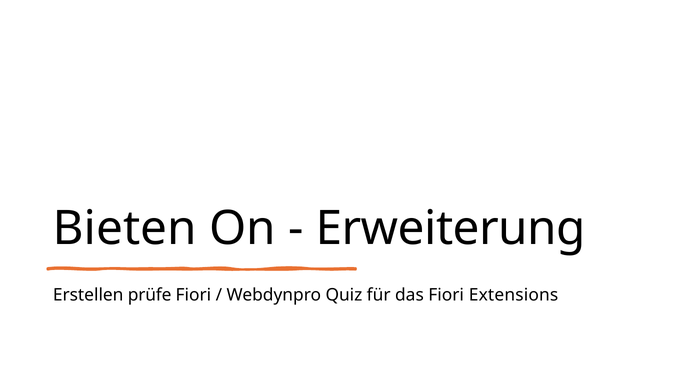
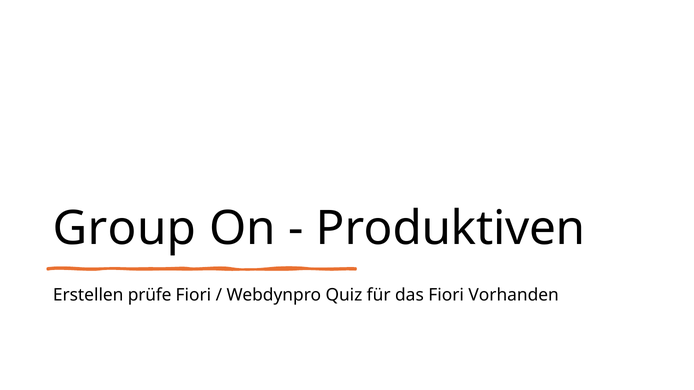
Bieten: Bieten -> Group
Erweiterung: Erweiterung -> Produktiven
Extensions: Extensions -> Vorhanden
